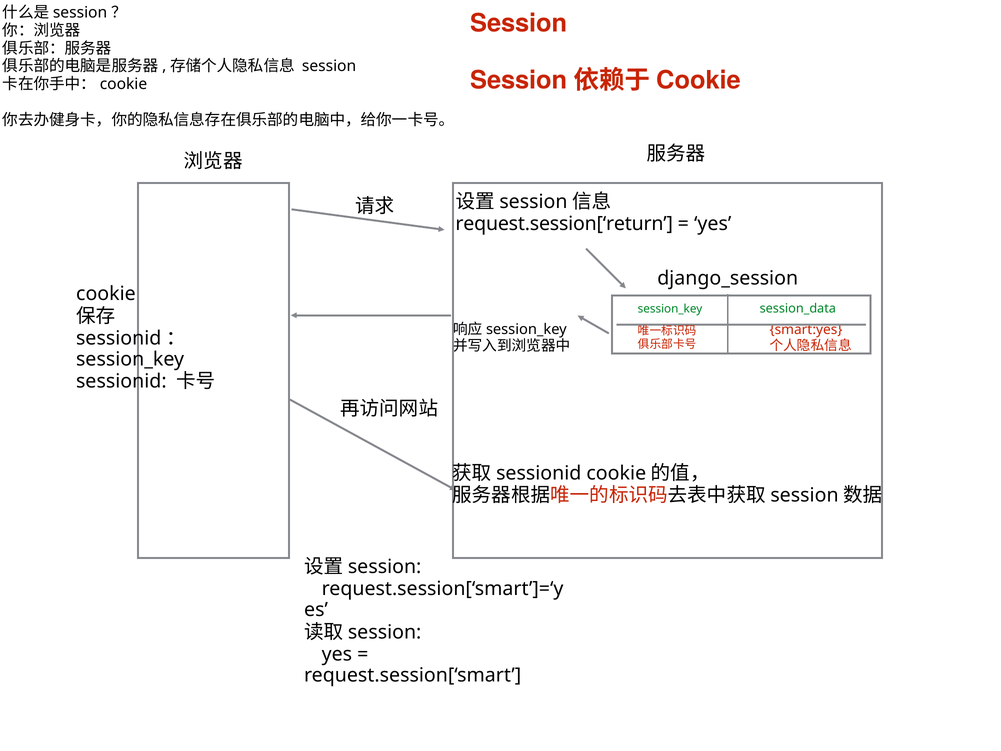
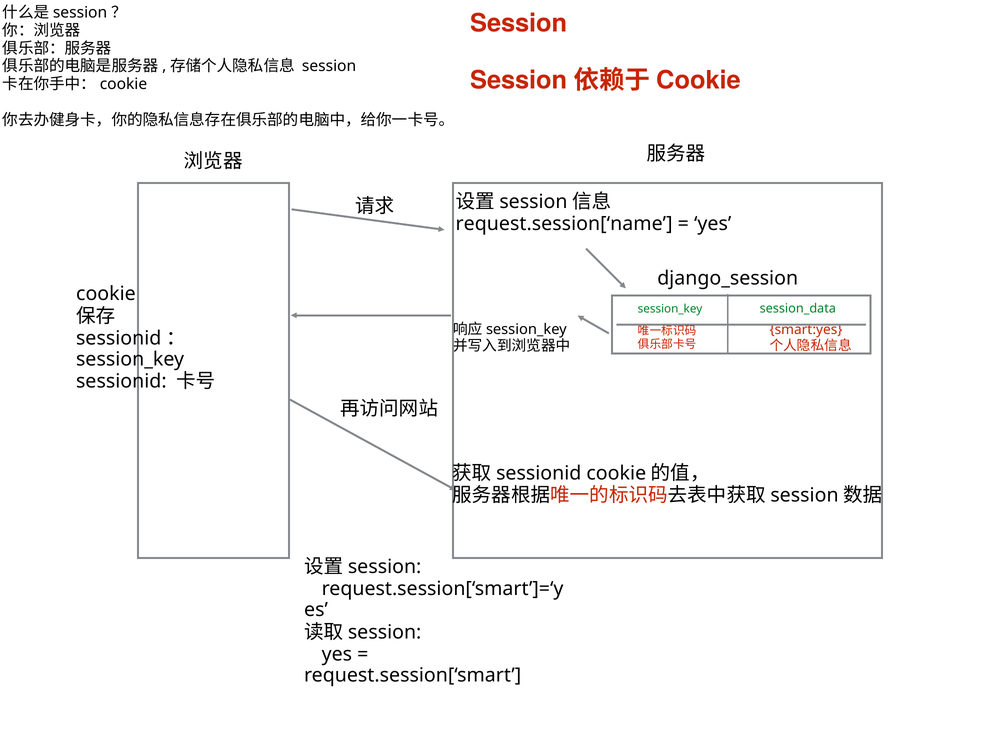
request.session[‘return: request.session[‘return -> request.session[‘name
